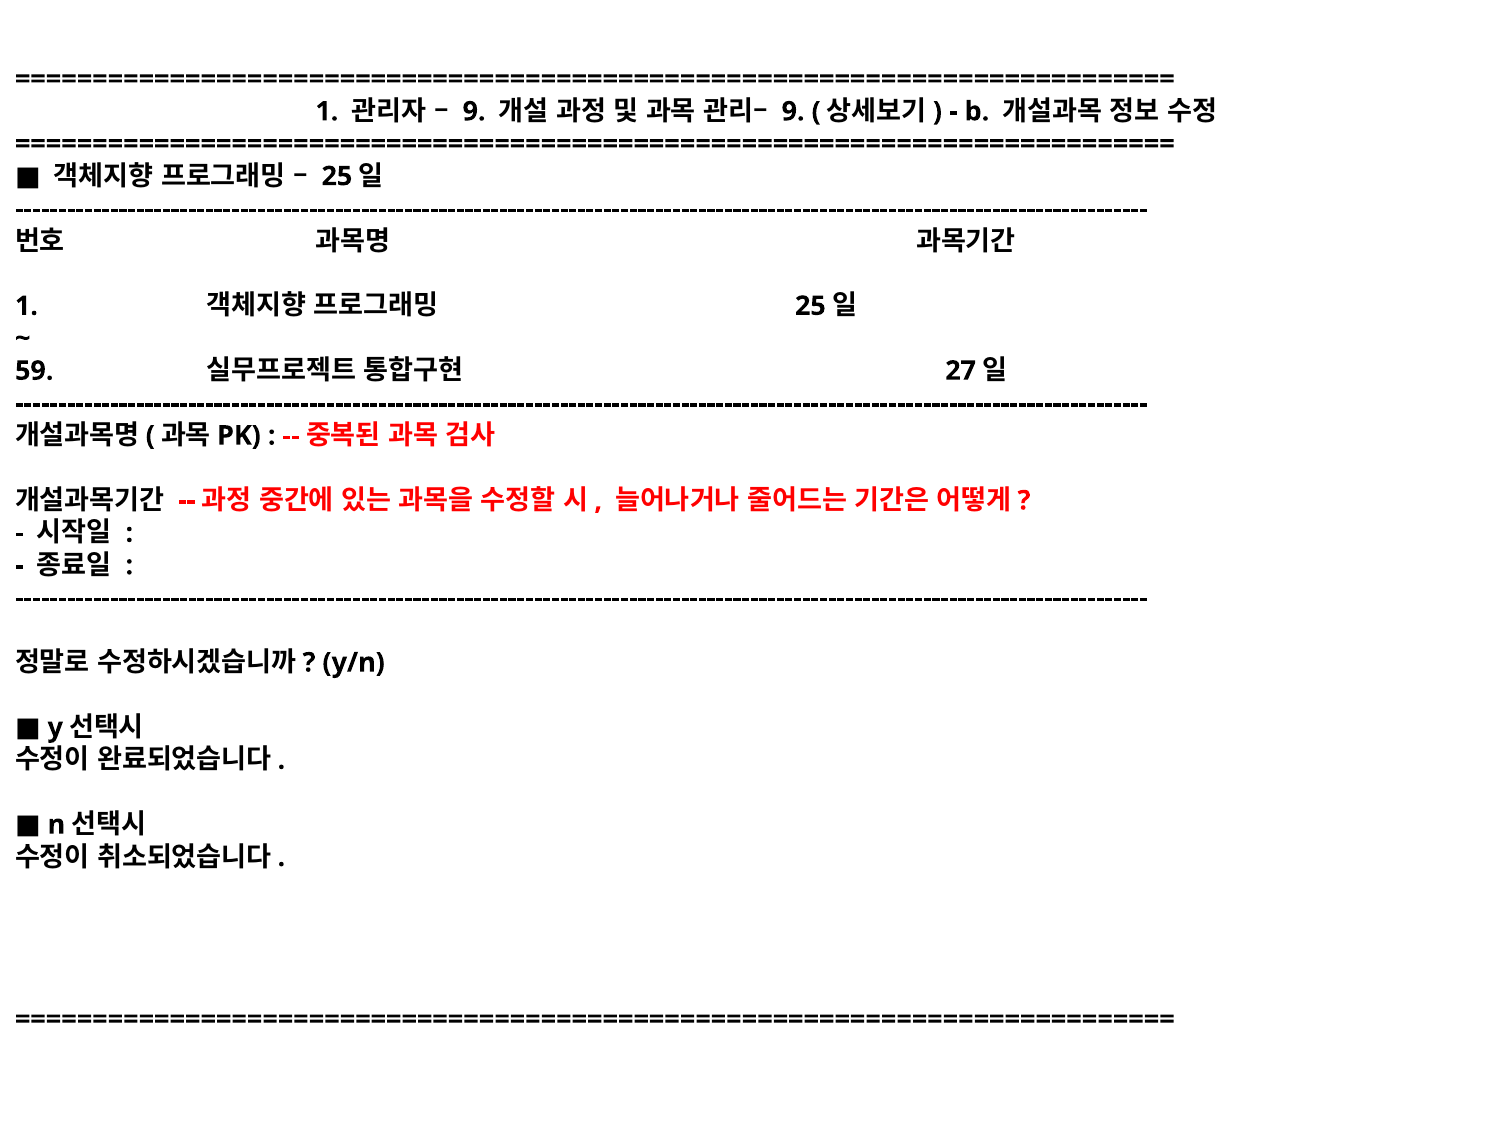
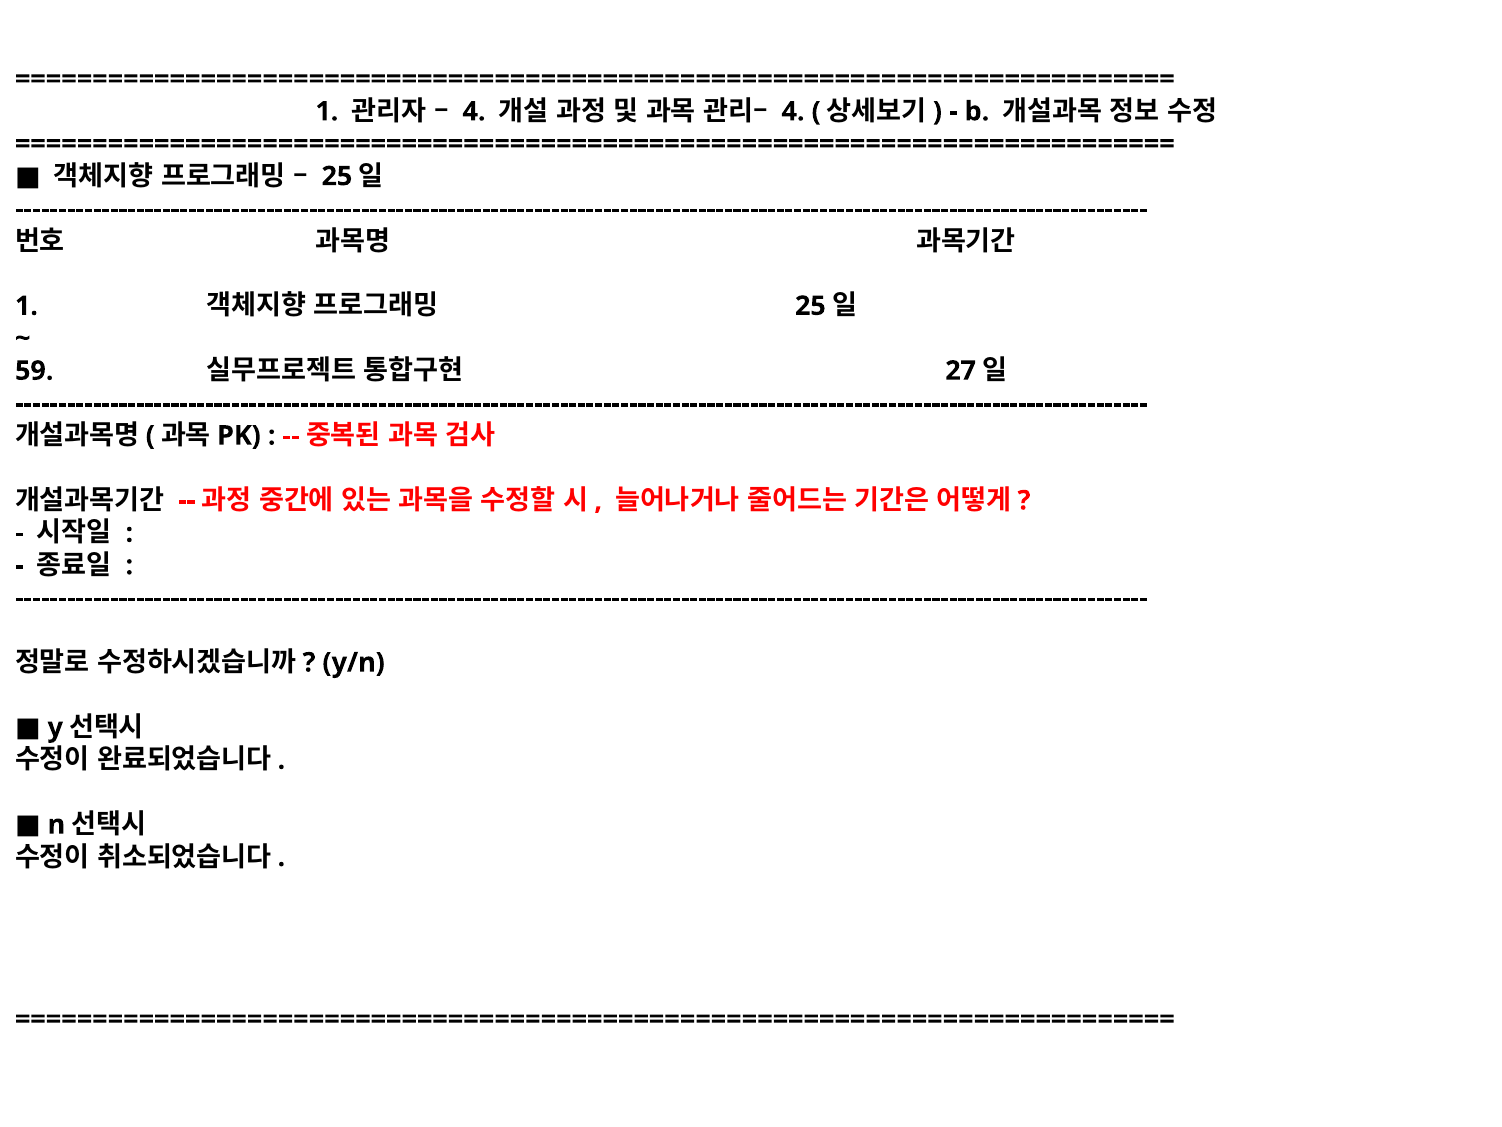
9 at (474, 111): 9 -> 4
9 at (793, 111): 9 -> 4
